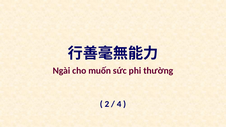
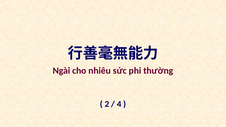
muốn: muốn -> nhiêu
